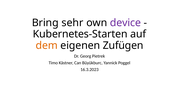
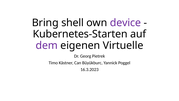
sehr: sehr -> shell
dem colour: orange -> purple
Zufügen: Zufügen -> Virtuelle
